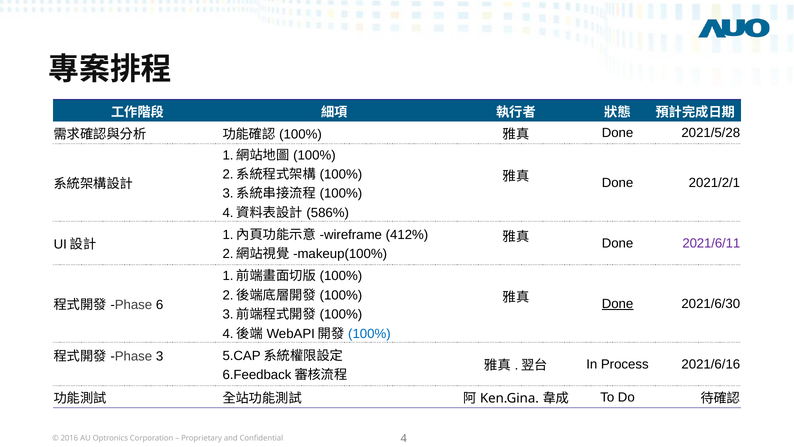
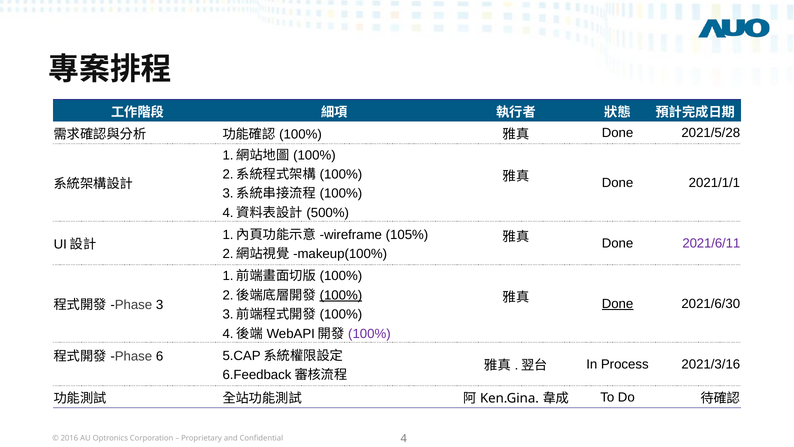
2021/2/1: 2021/2/1 -> 2021/1/1
586%: 586% -> 500%
412%: 412% -> 105%
100% at (341, 295) underline: none -> present
6: 6 -> 3
100% at (369, 333) colour: blue -> purple
3: 3 -> 6
2021/6/16: 2021/6/16 -> 2021/3/16
